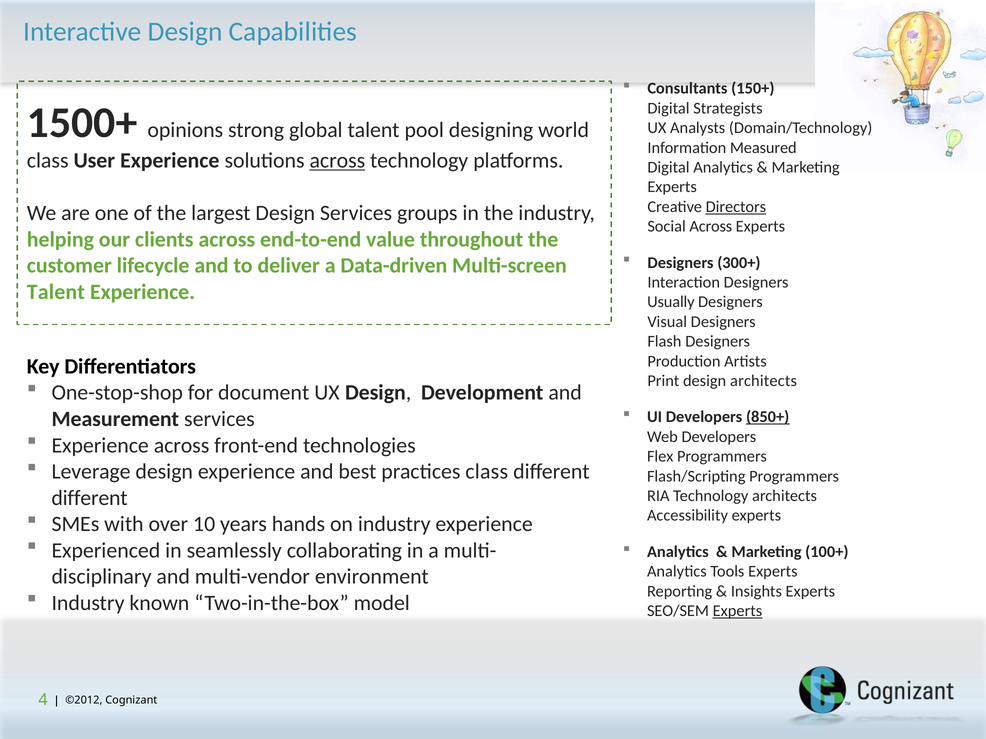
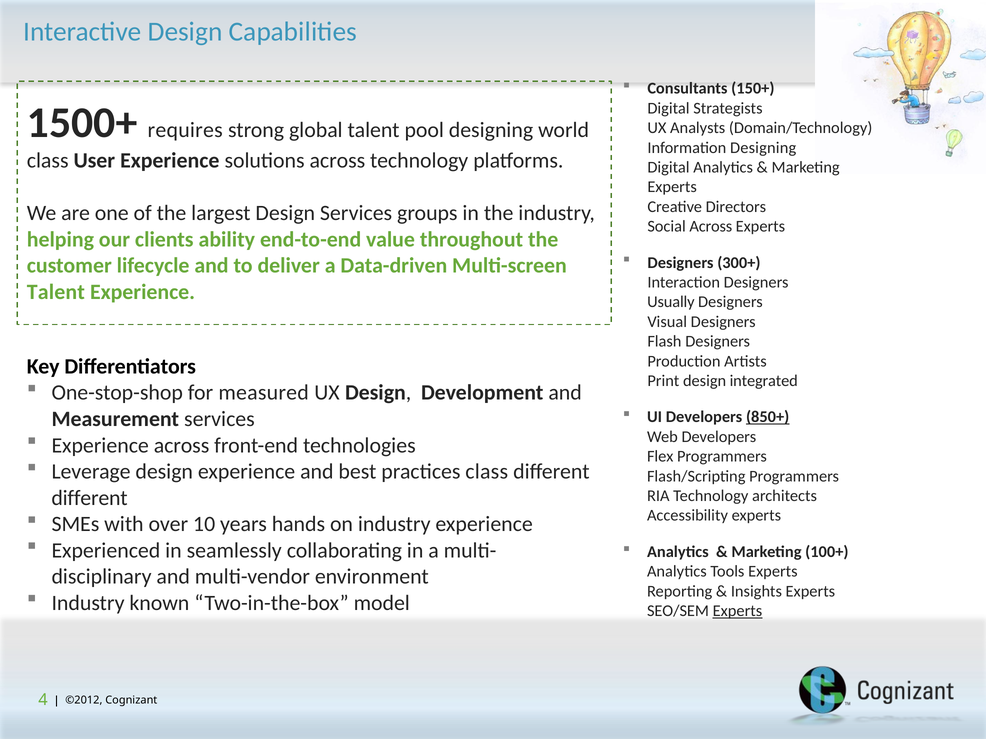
opinions: opinions -> requires
Information Measured: Measured -> Designing
across at (337, 161) underline: present -> none
Directors underline: present -> none
clients across: across -> ability
design architects: architects -> integrated
document: document -> measured
